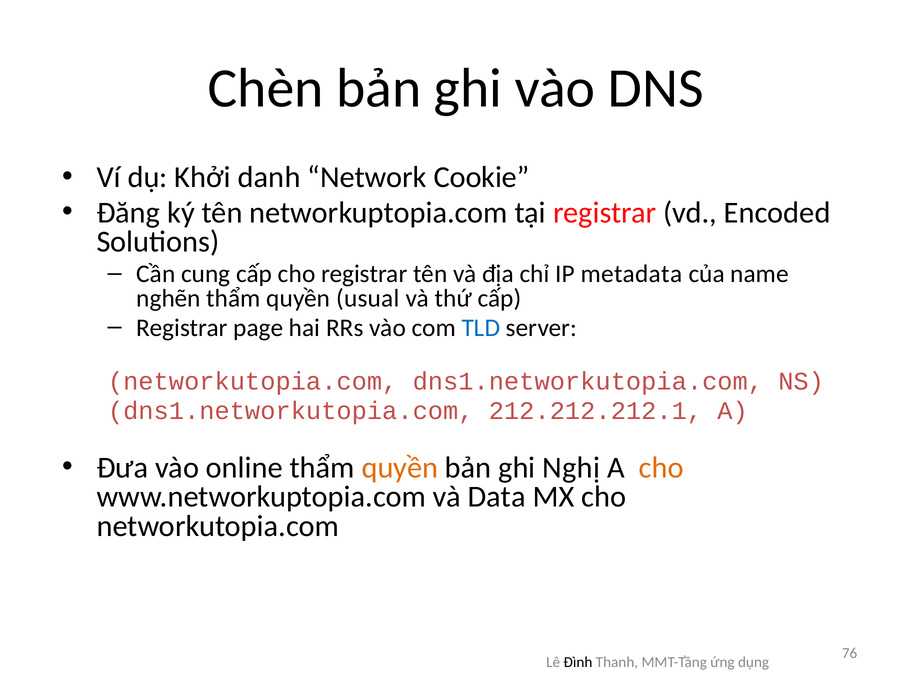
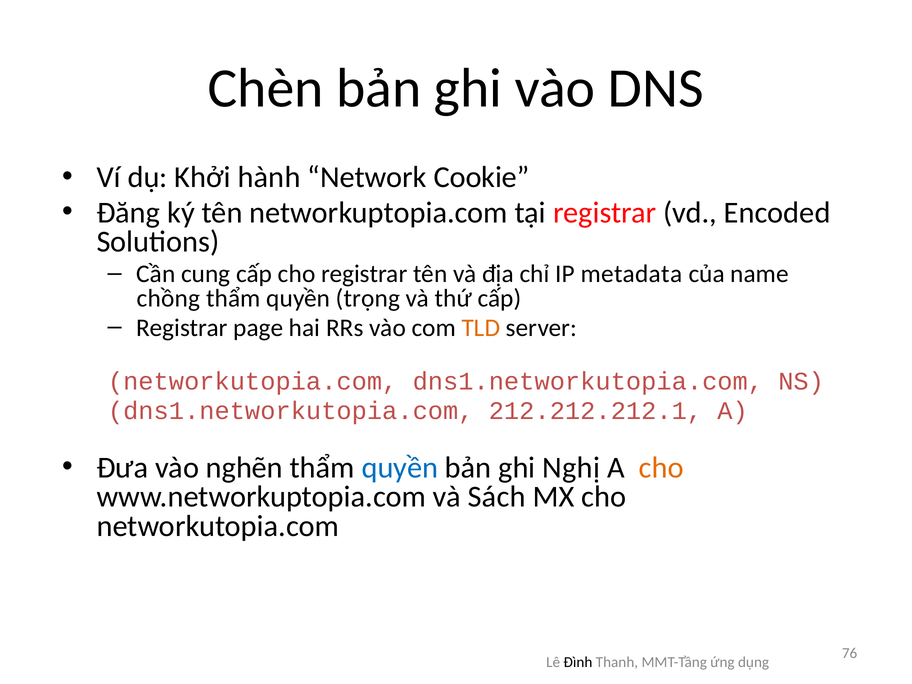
danh: danh -> hành
nghẽn: nghẽn -> chồng
usual: usual -> trọng
TLD colour: blue -> orange
online: online -> nghẽn
quyền at (400, 468) colour: orange -> blue
Data: Data -> Sách
